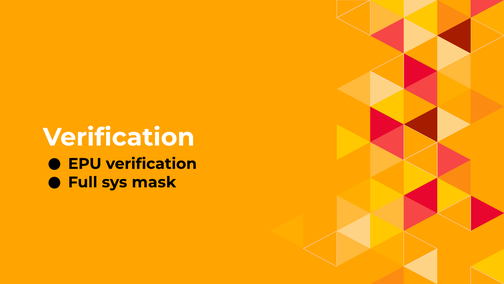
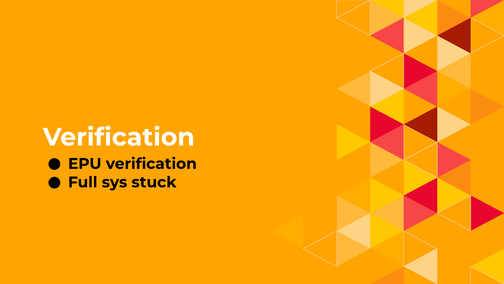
mask: mask -> stuck
